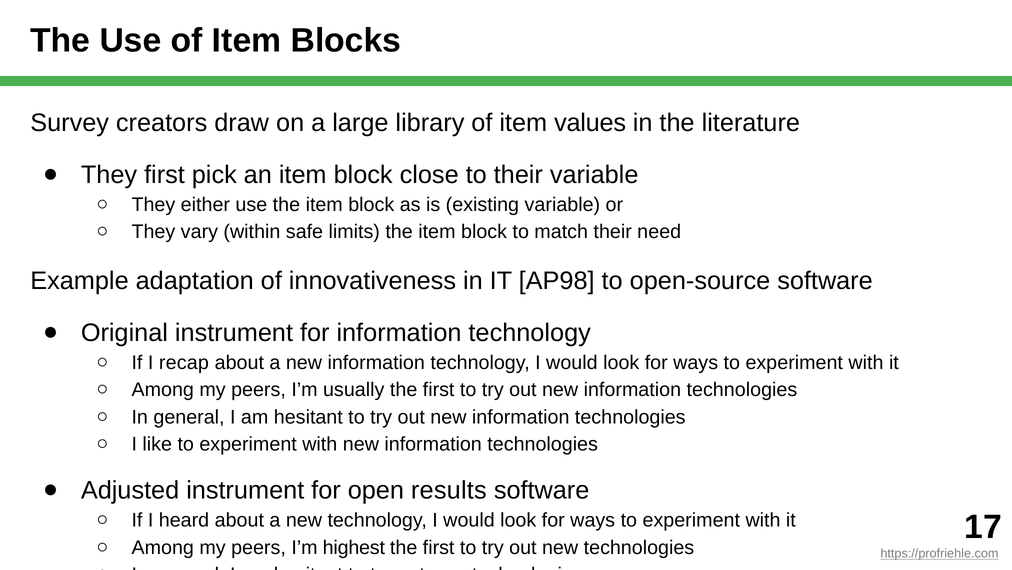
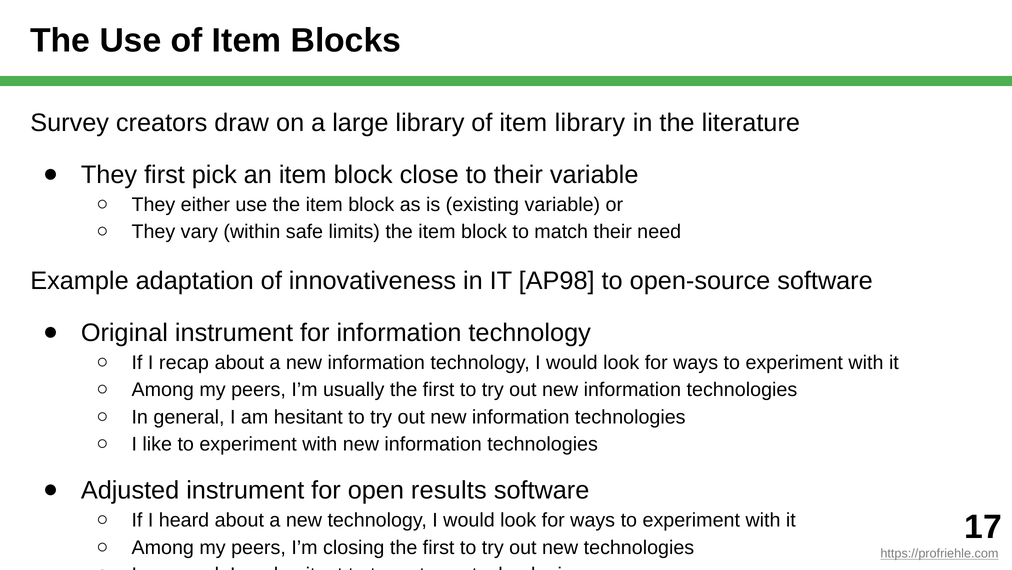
item values: values -> library
highest: highest -> closing
